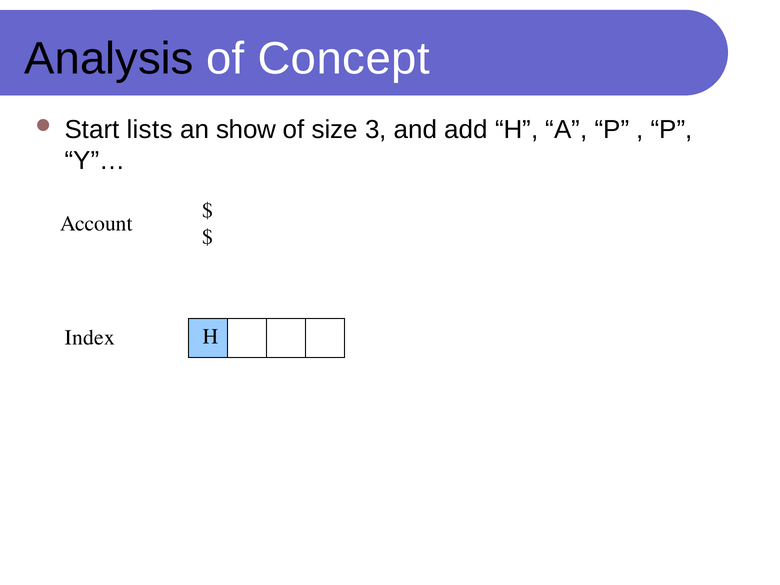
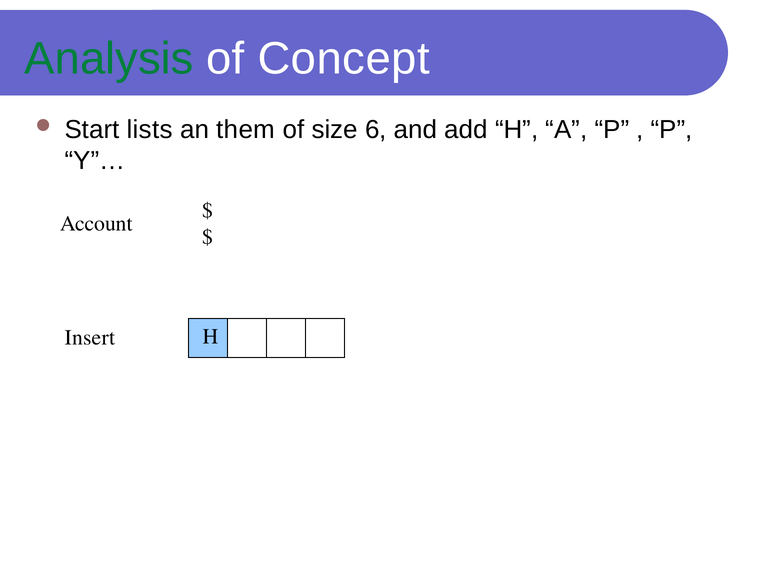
Analysis colour: black -> green
show: show -> them
3: 3 -> 6
Index: Index -> Insert
